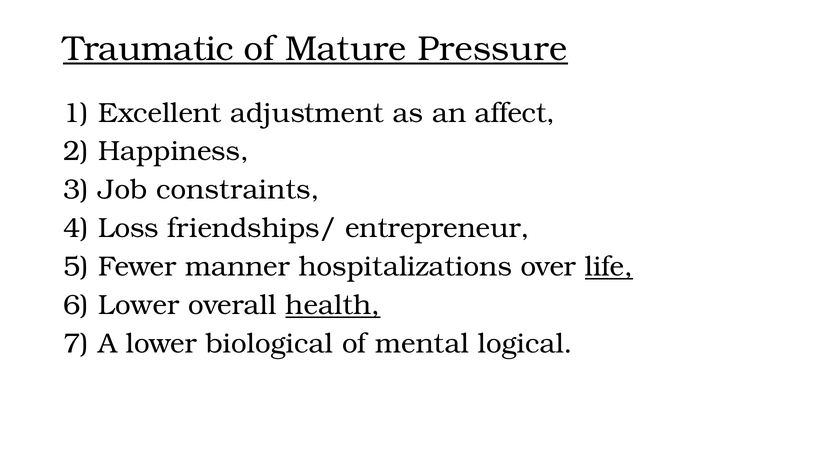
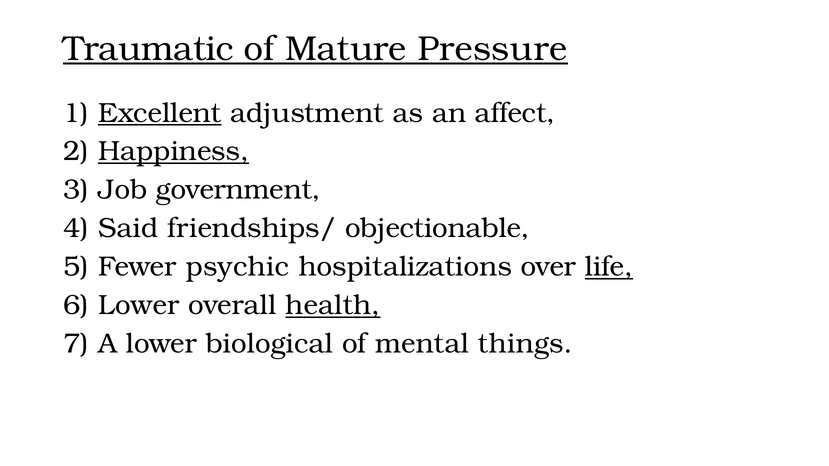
Excellent underline: none -> present
Happiness underline: none -> present
constraints: constraints -> government
Loss: Loss -> Said
entrepreneur: entrepreneur -> objectionable
manner: manner -> psychic
logical: logical -> things
